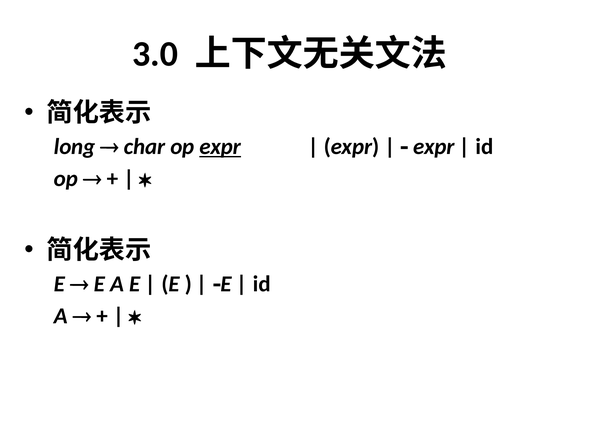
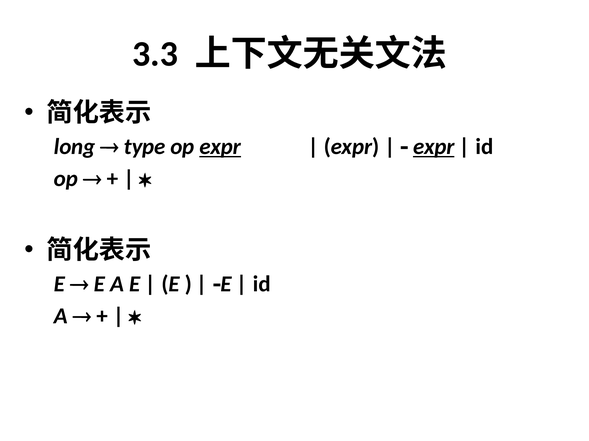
3.0: 3.0 -> 3.3
char: char -> type
expr at (434, 147) underline: none -> present
